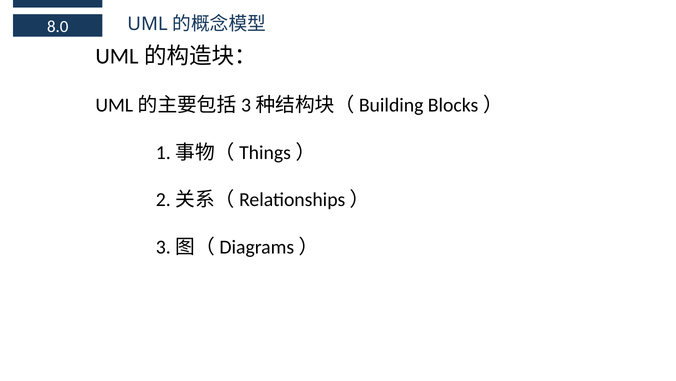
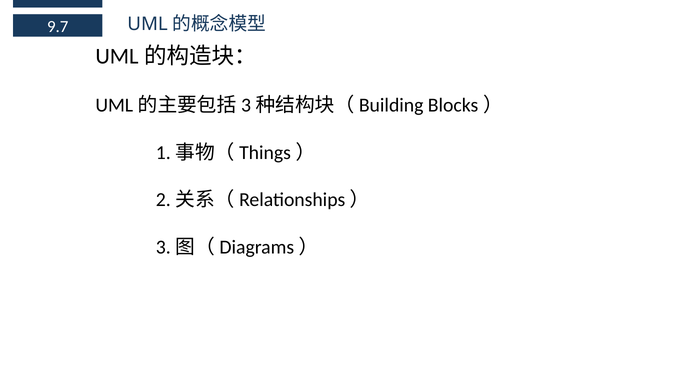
8.0: 8.0 -> 9.7
